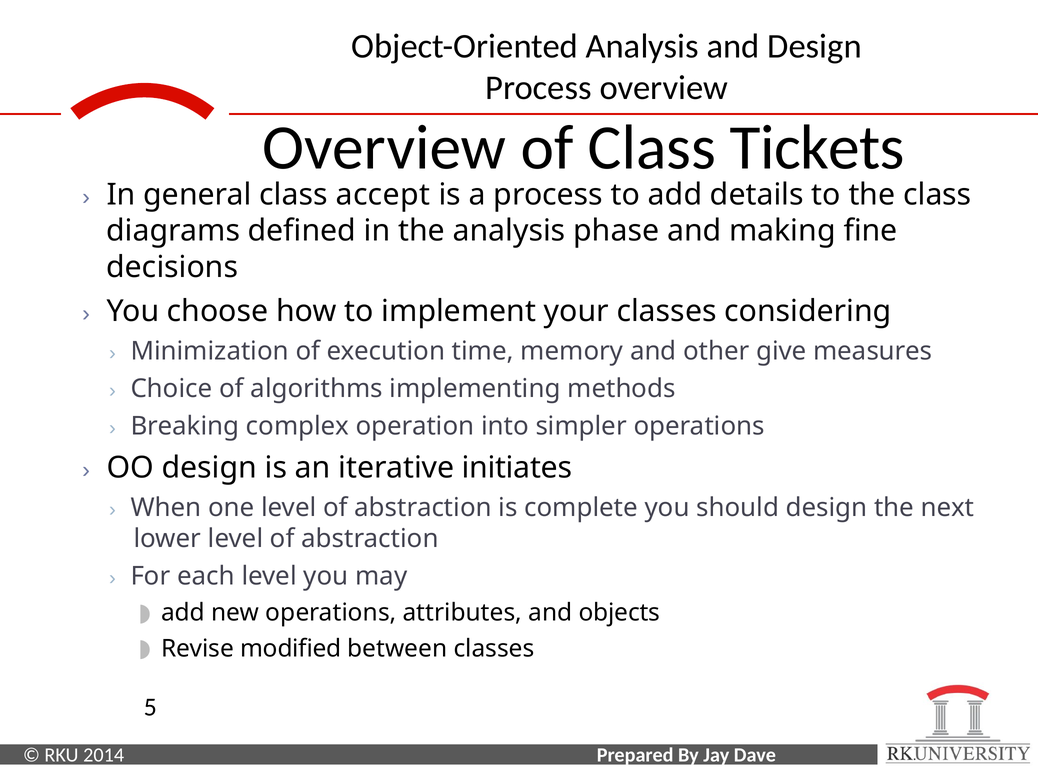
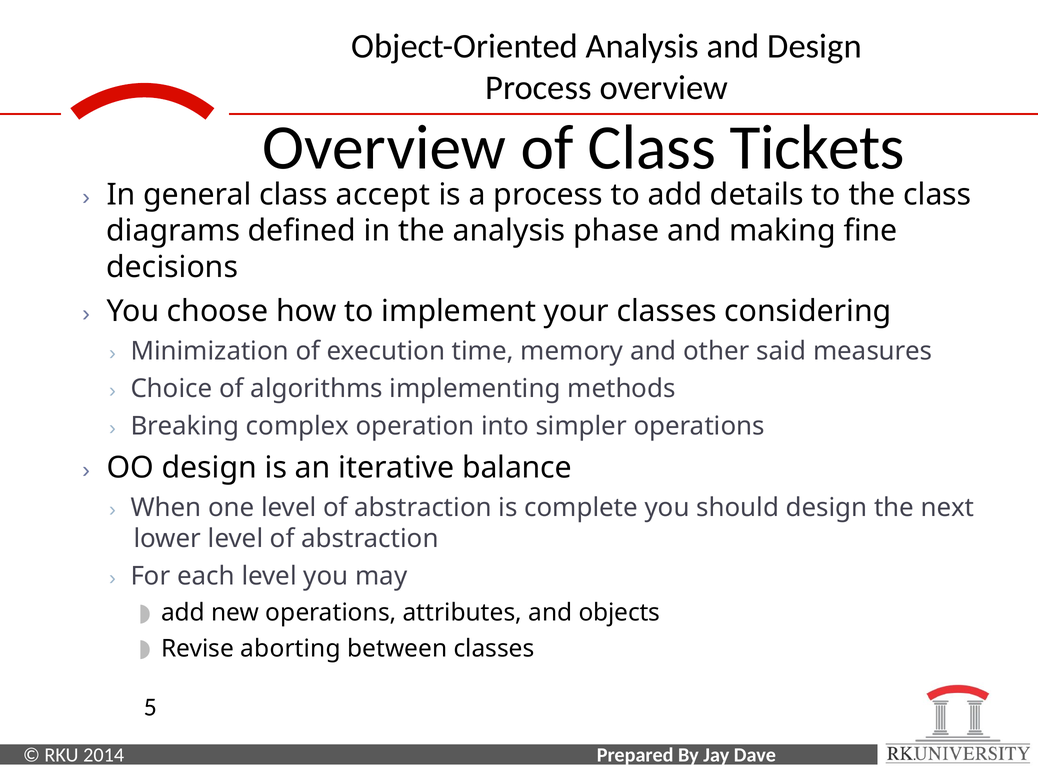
give: give -> said
initiates: initiates -> balance
modified: modified -> aborting
